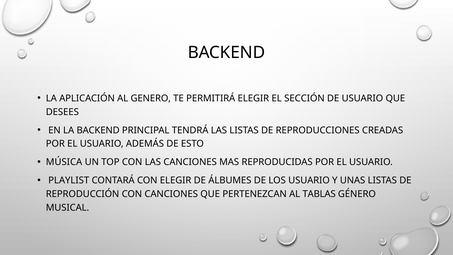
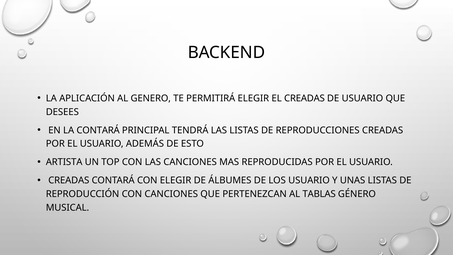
EL SECCIÓN: SECCIÓN -> CREADAS
LA BACKEND: BACKEND -> CONTARÁ
MÚSICA: MÚSICA -> ARTISTA
PLAYLIST at (69, 180): PLAYLIST -> CREADAS
